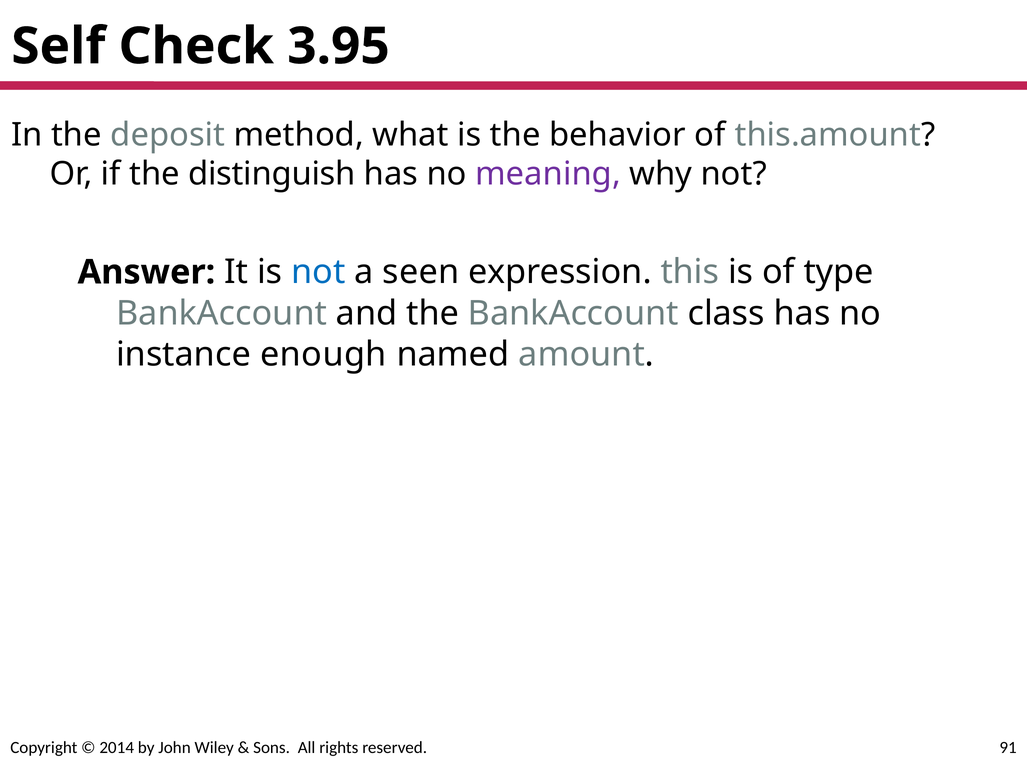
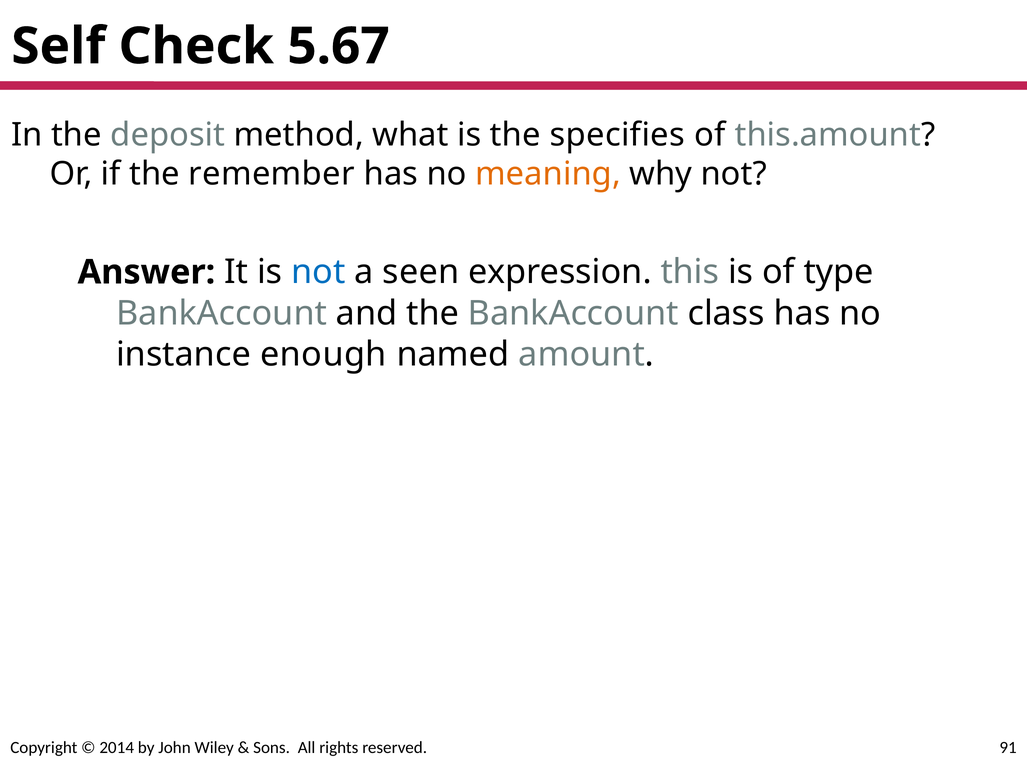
3.95: 3.95 -> 5.67
behavior: behavior -> specifies
distinguish: distinguish -> remember
meaning colour: purple -> orange
